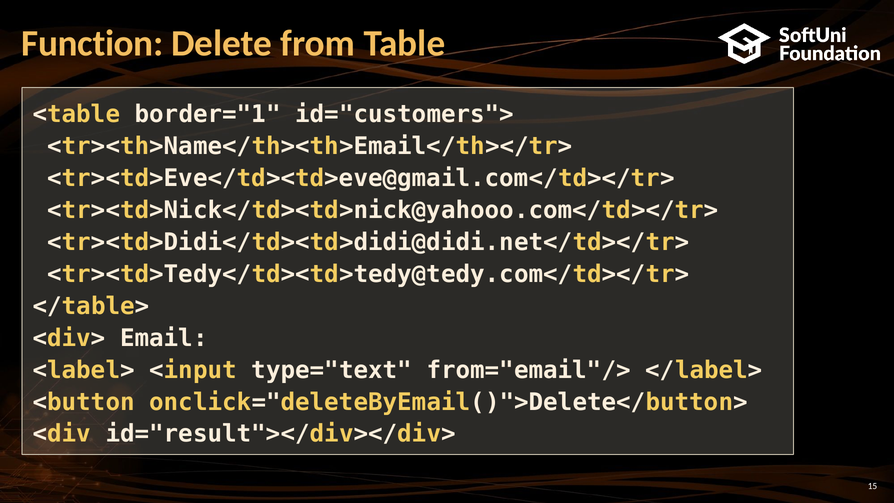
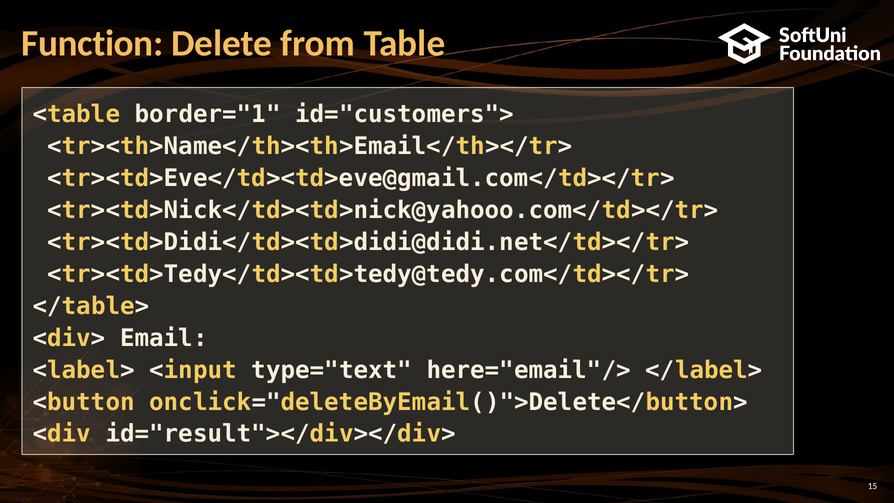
from="email"/>: from="email"/> -> here="email"/>
